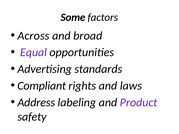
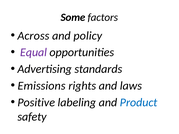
broad: broad -> policy
Compliant: Compliant -> Emissions
Address: Address -> Positive
Product colour: purple -> blue
